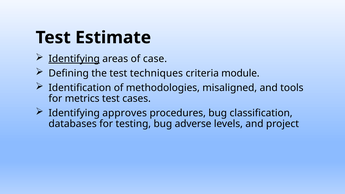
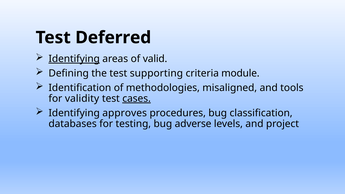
Estimate: Estimate -> Deferred
case: case -> valid
techniques: techniques -> supporting
metrics: metrics -> validity
cases underline: none -> present
